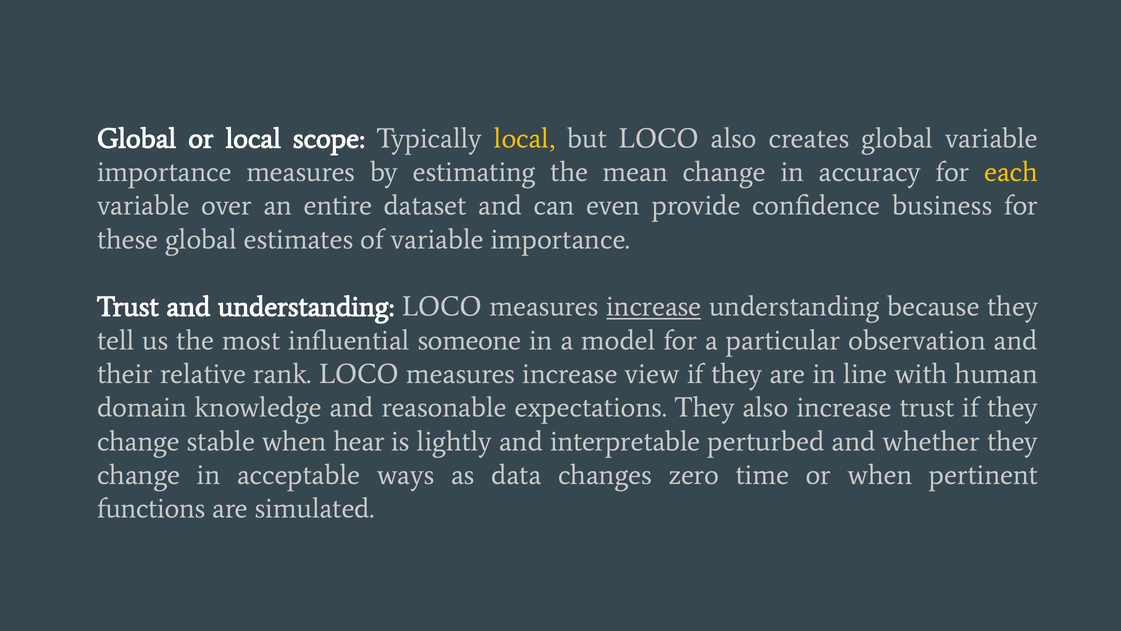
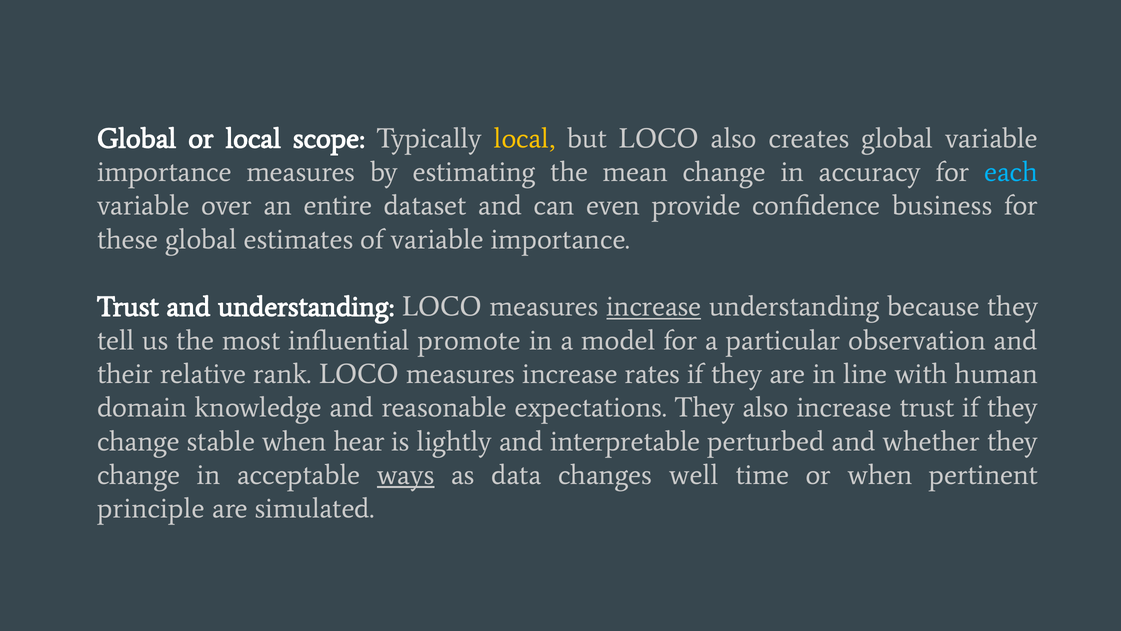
each colour: yellow -> light blue
someone: someone -> promote
view: view -> rates
ways underline: none -> present
zero: zero -> well
functions: functions -> principle
